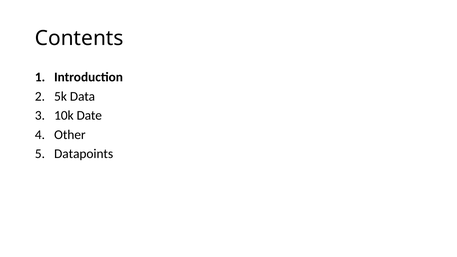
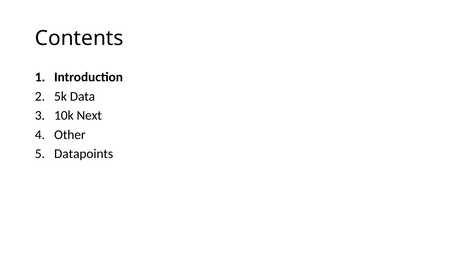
Date: Date -> Next
